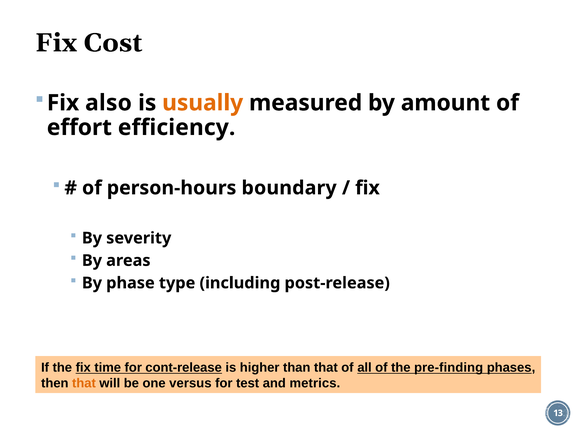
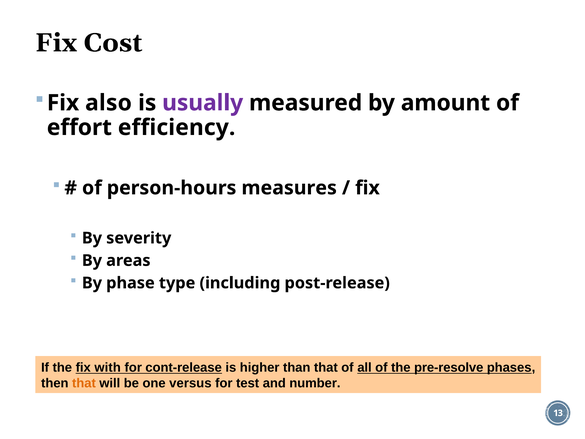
usually colour: orange -> purple
boundary: boundary -> measures
time: time -> with
pre-finding: pre-finding -> pre-resolve
metrics: metrics -> number
